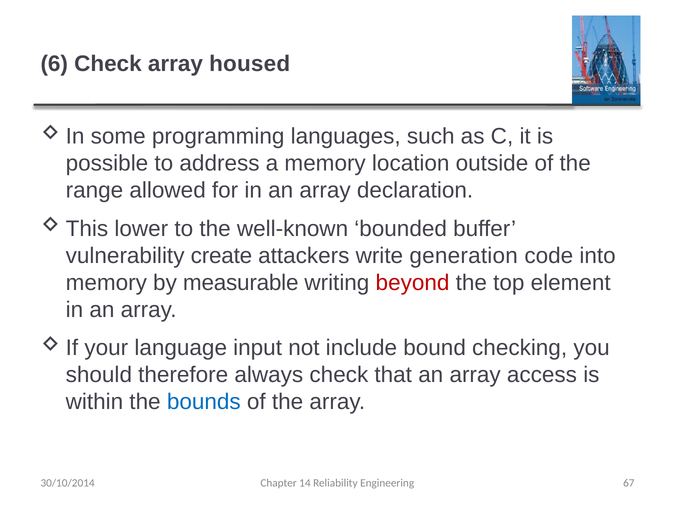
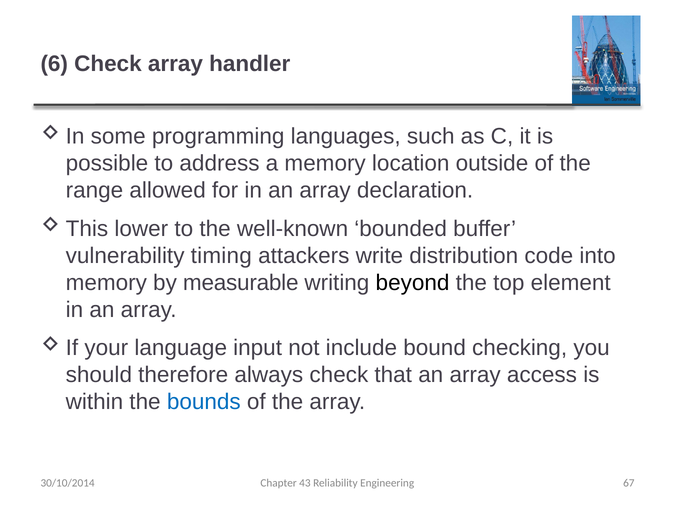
housed: housed -> handler
create: create -> timing
generation: generation -> distribution
beyond colour: red -> black
14: 14 -> 43
